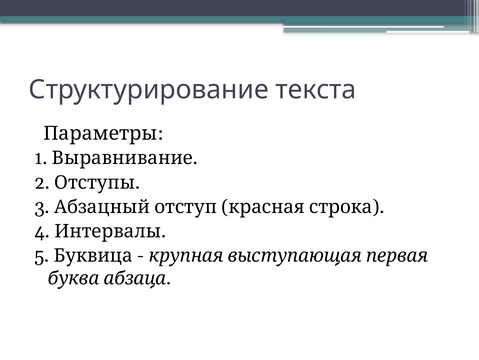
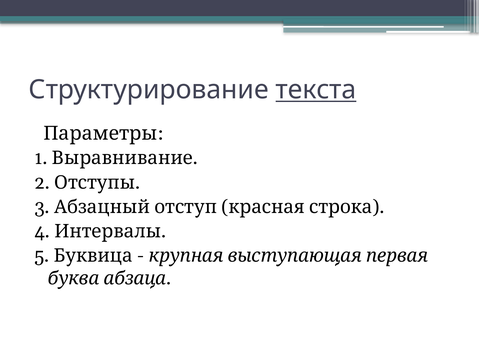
текста underline: none -> present
